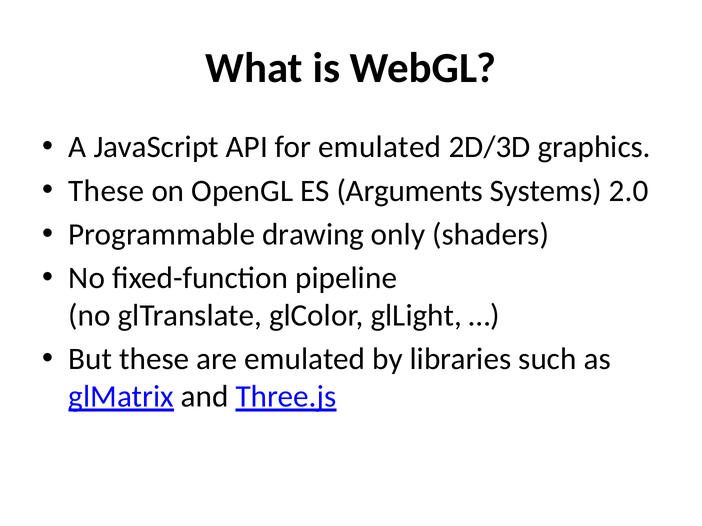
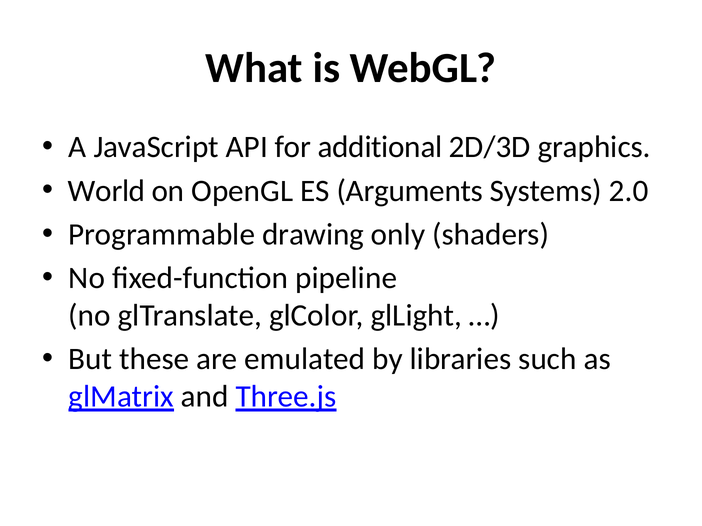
for emulated: emulated -> additional
These at (106, 191): These -> World
